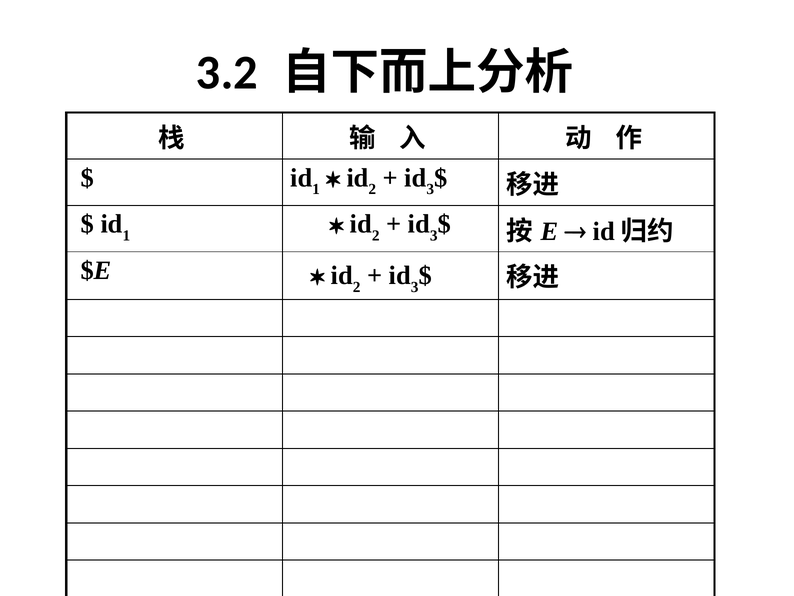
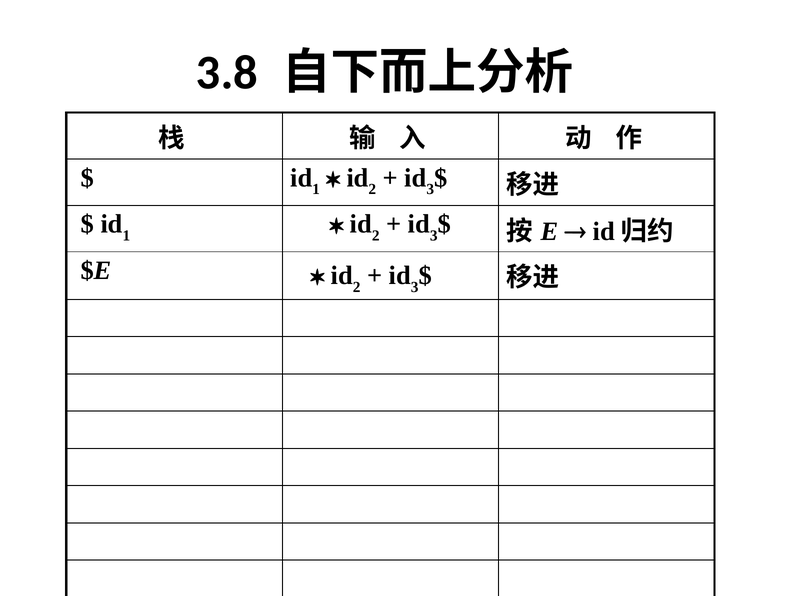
3.2: 3.2 -> 3.8
